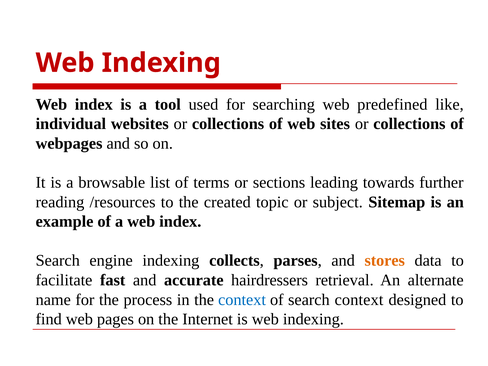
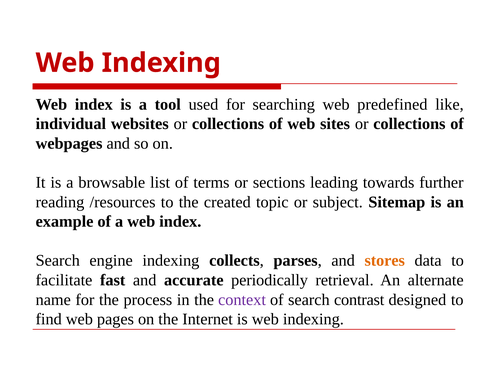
hairdressers: hairdressers -> periodically
context at (242, 300) colour: blue -> purple
search context: context -> contrast
